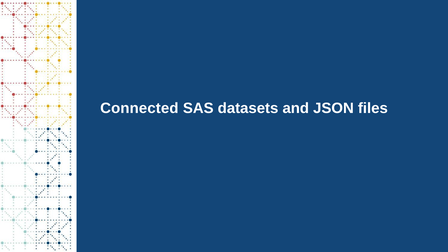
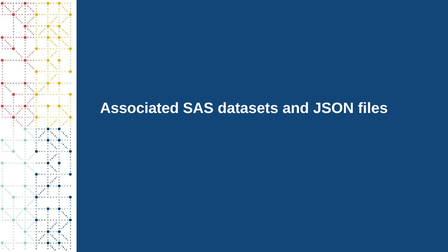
Connected: Connected -> Associated
